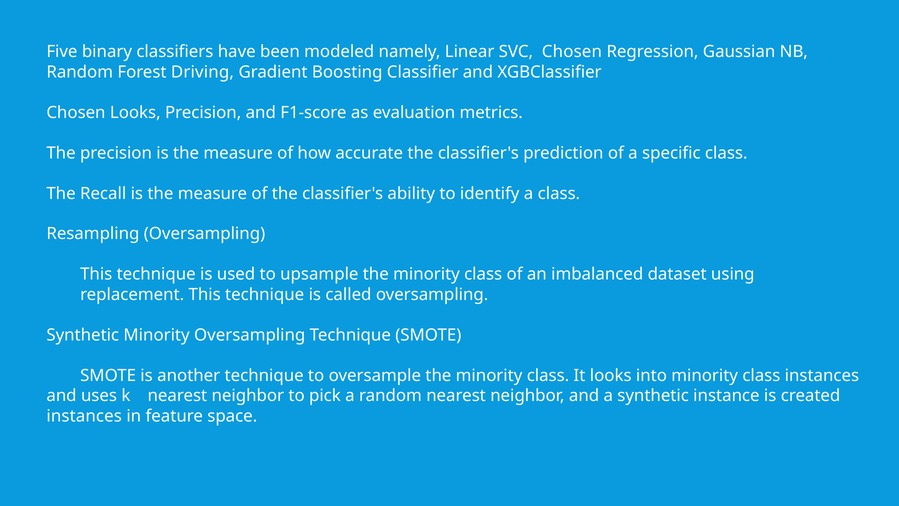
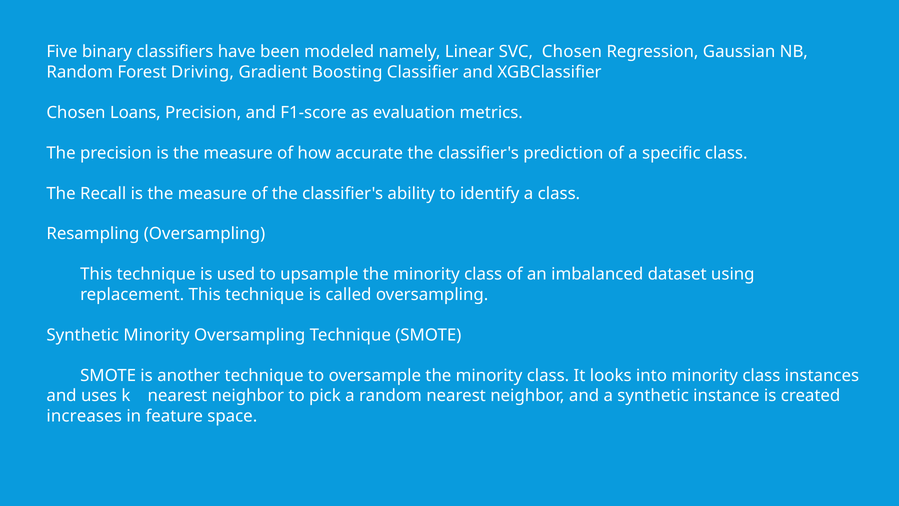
Chosen Looks: Looks -> Loans
instances at (84, 416): instances -> increases
